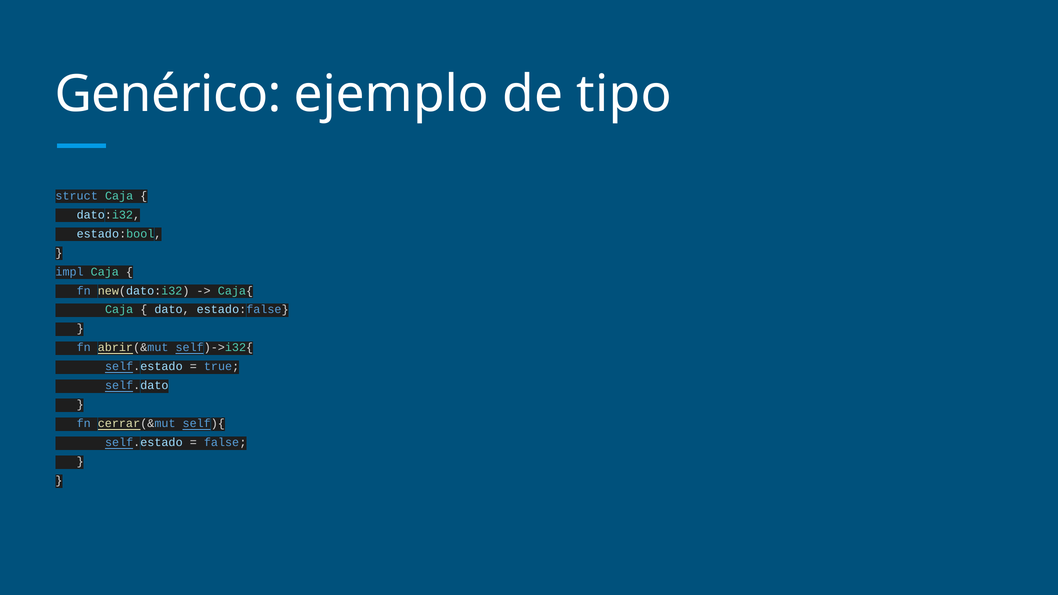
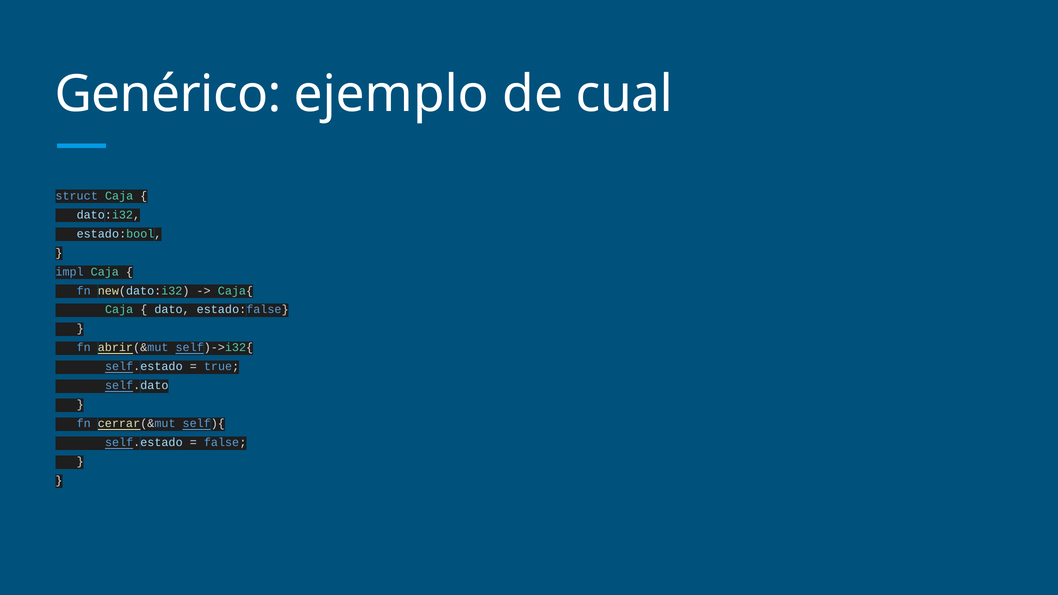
tipo: tipo -> cual
